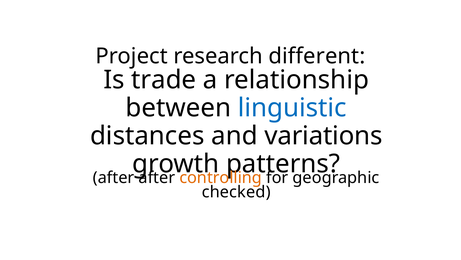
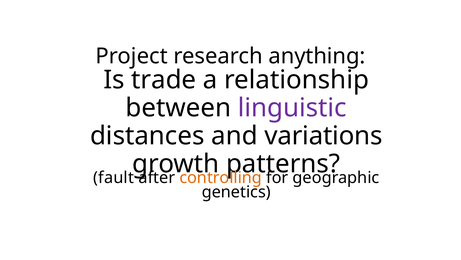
different: different -> anything
linguistic colour: blue -> purple
after at (114, 177): after -> fault
checked: checked -> genetics
